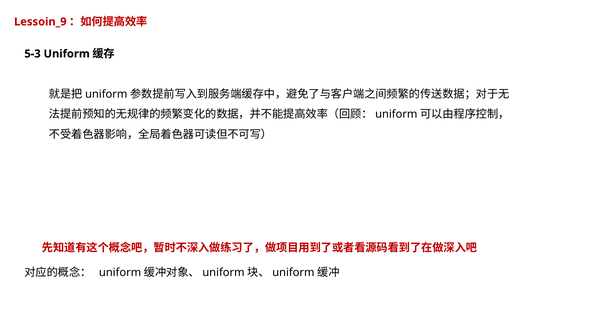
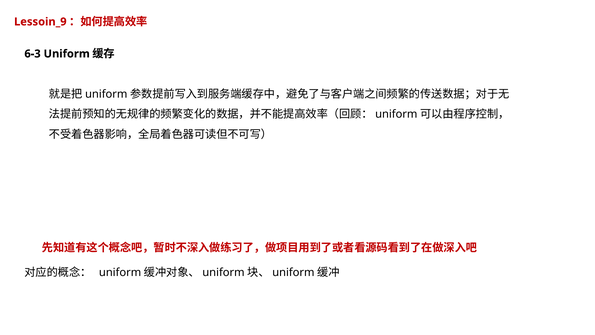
5-3: 5-3 -> 6-3
